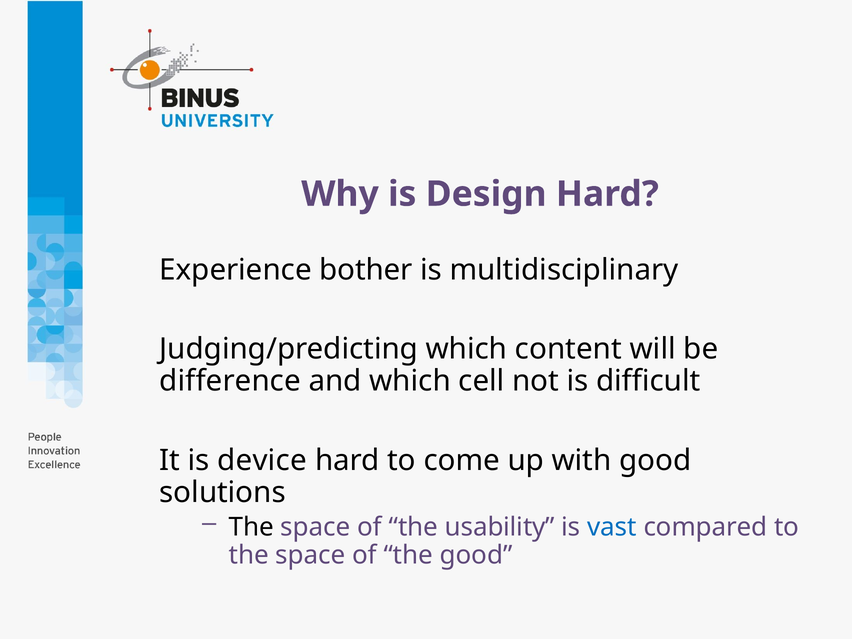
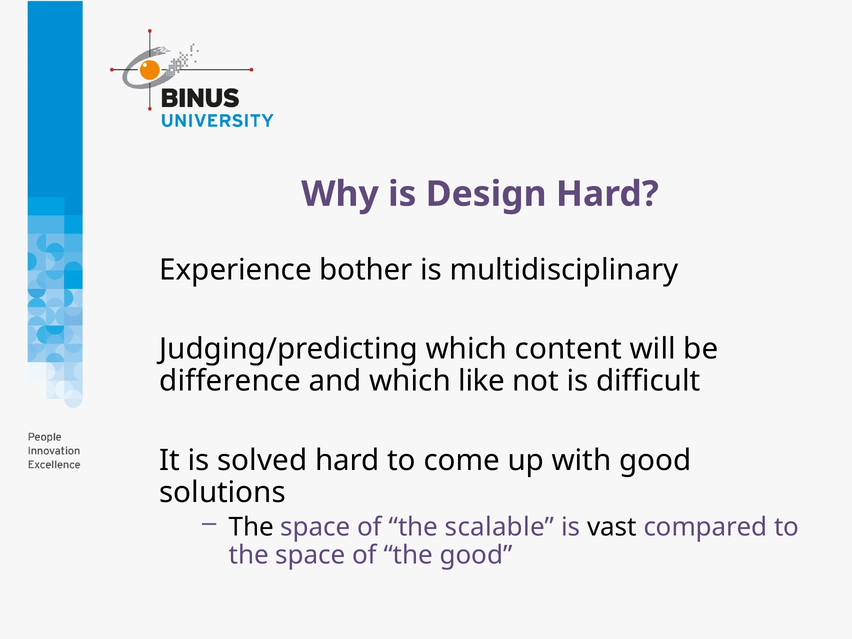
cell: cell -> like
device: device -> solved
usability: usability -> scalable
vast colour: blue -> black
